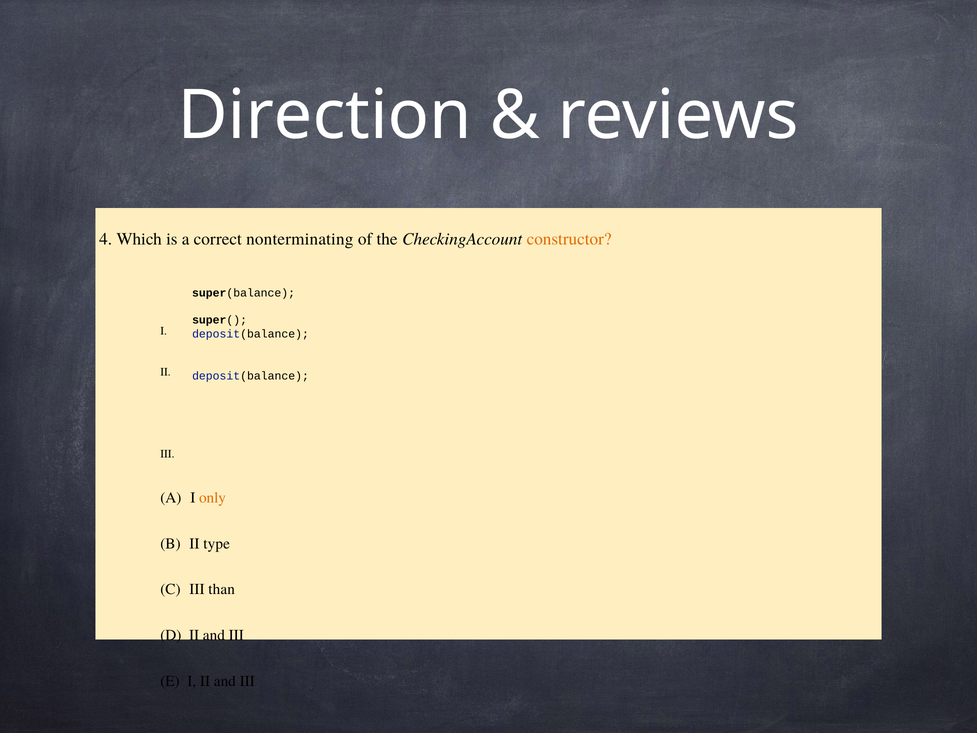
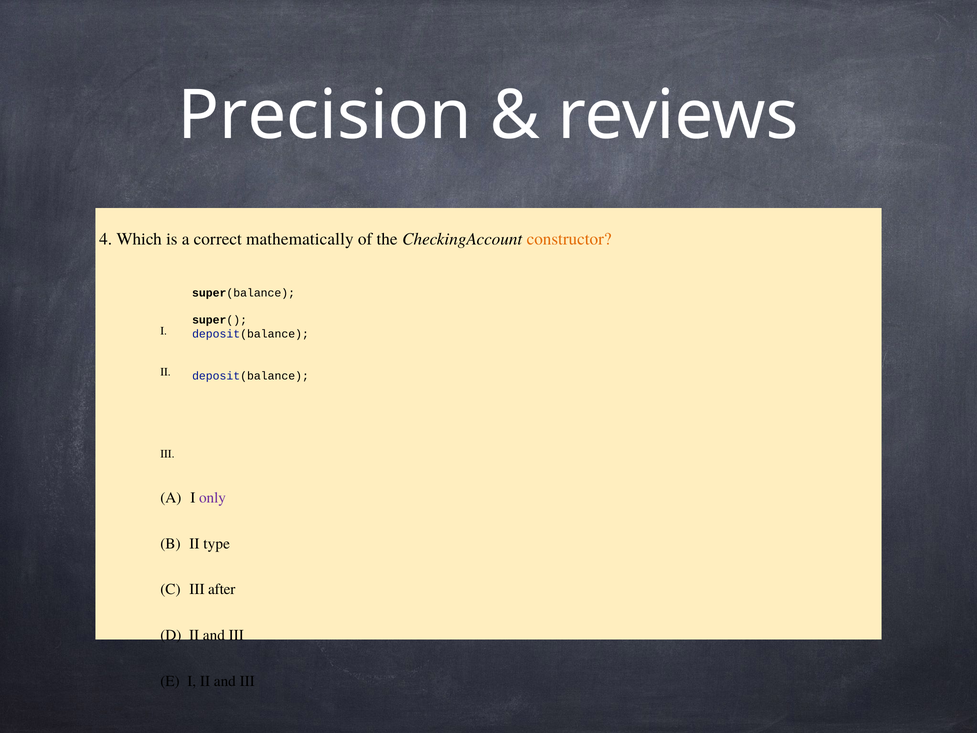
Direction: Direction -> Precision
nonterminating: nonterminating -> mathematically
only colour: orange -> purple
than: than -> after
